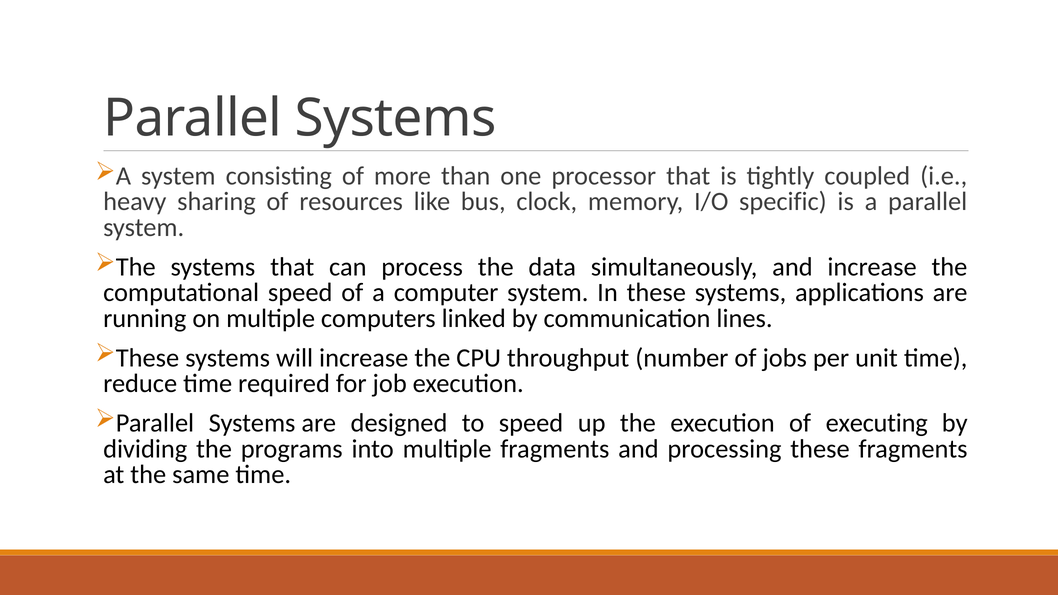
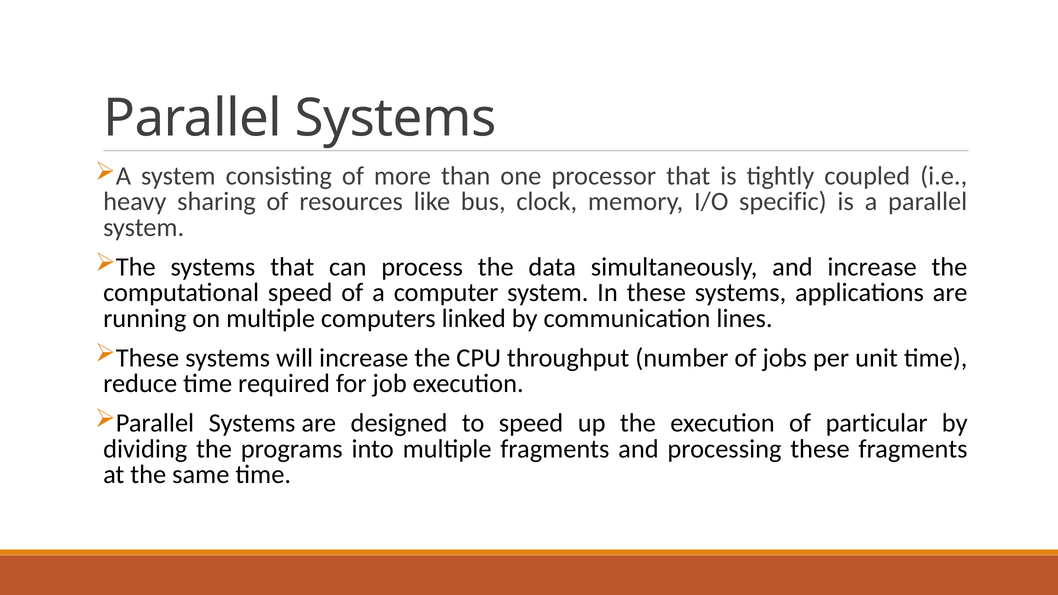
executing: executing -> particular
